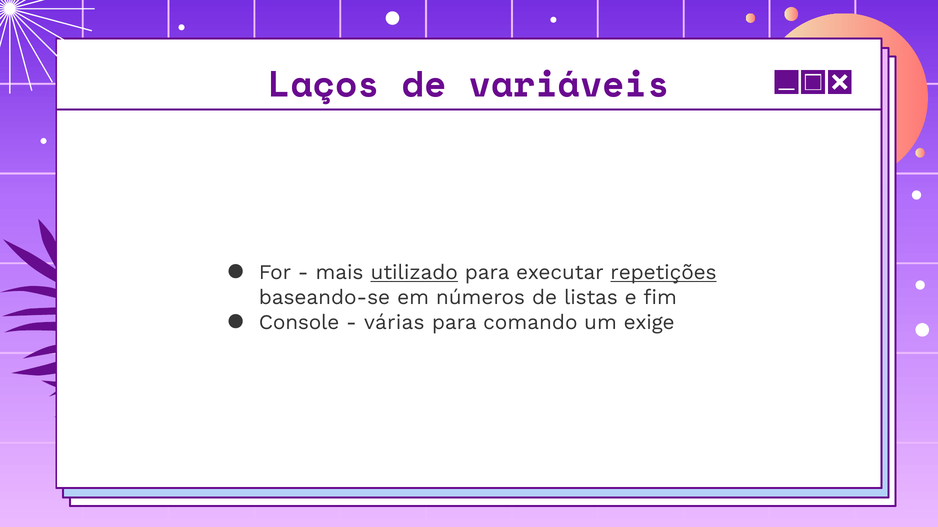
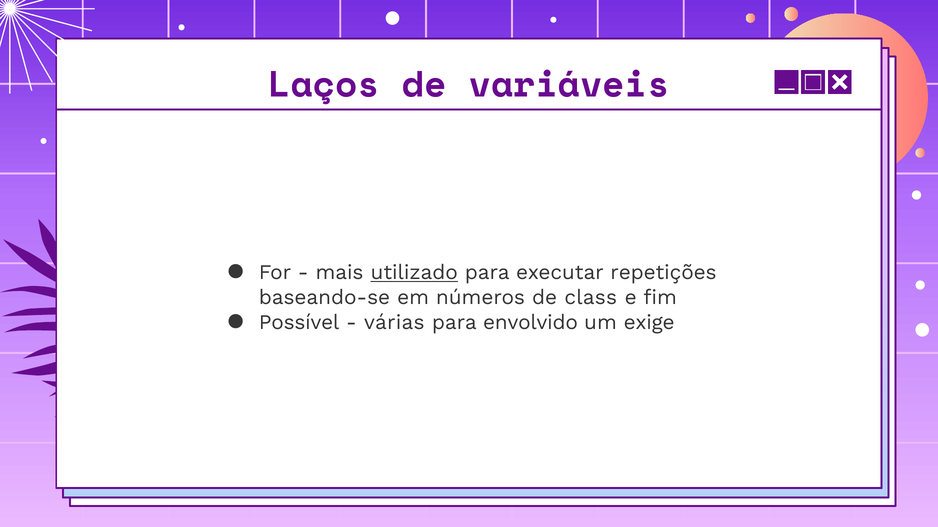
repetições underline: present -> none
listas: listas -> class
Console: Console -> Possível
comando: comando -> envolvido
